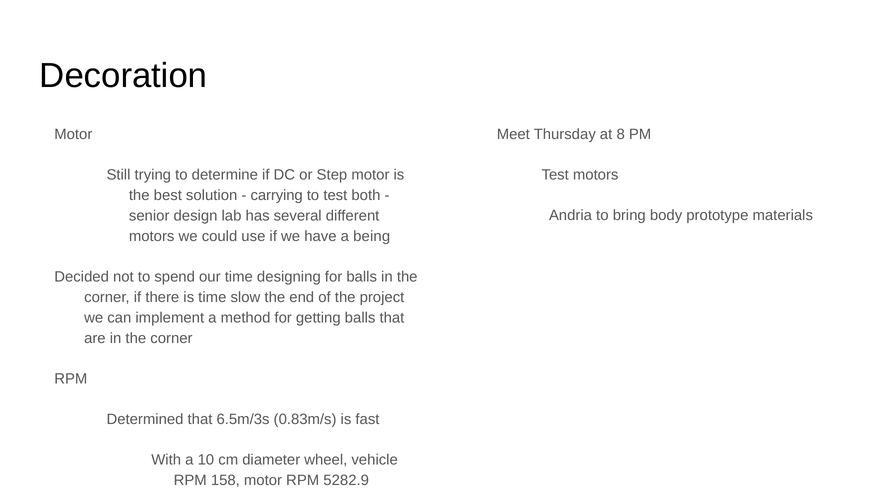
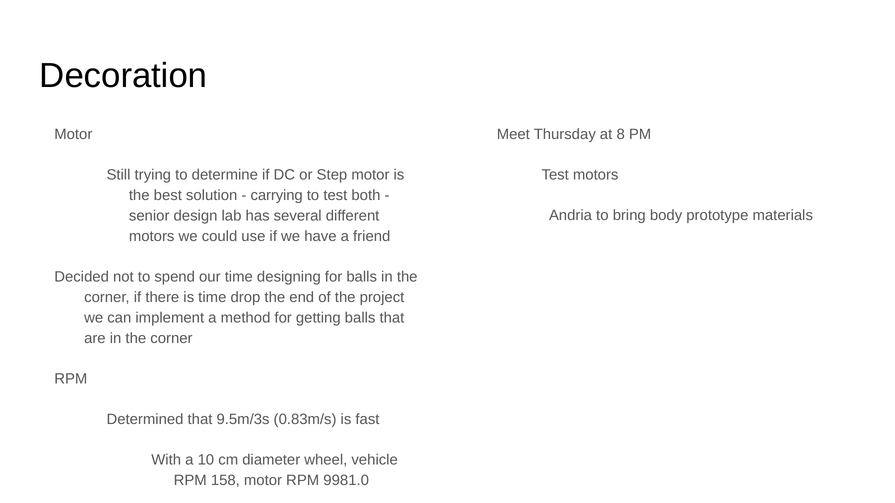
being: being -> friend
slow: slow -> drop
6.5m/3s: 6.5m/3s -> 9.5m/3s
5282.9: 5282.9 -> 9981.0
